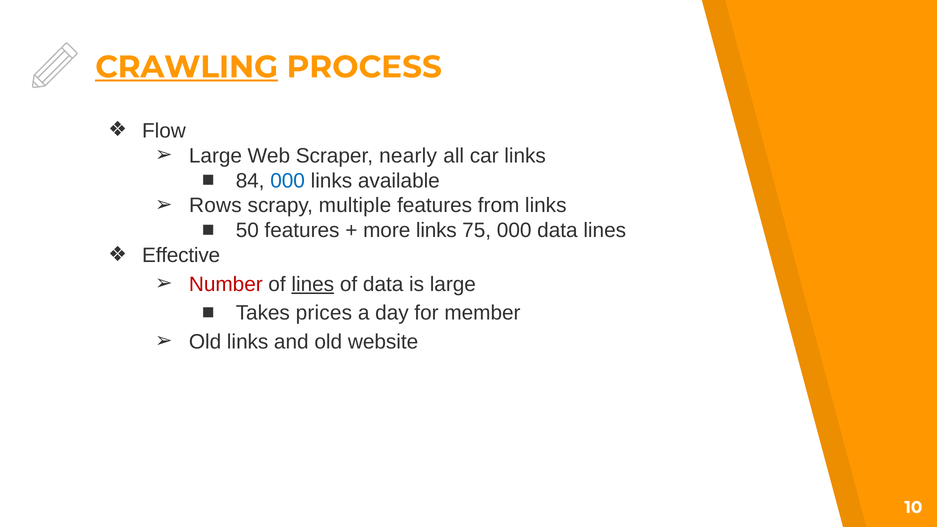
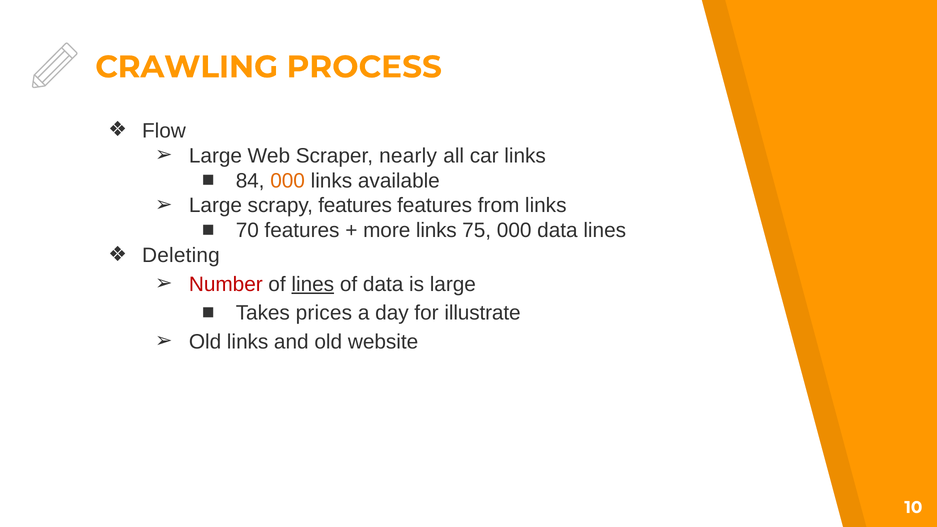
CRAWLING underline: present -> none
000 at (288, 181) colour: blue -> orange
Rows at (215, 206): Rows -> Large
scrapy multiple: multiple -> features
50: 50 -> 70
Effective: Effective -> Deleting
member: member -> illustrate
